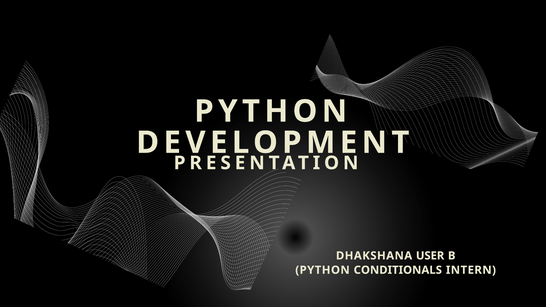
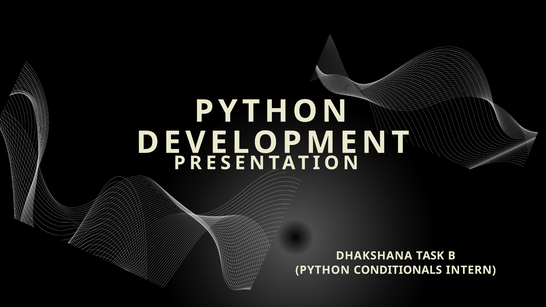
USER: USER -> TASK
